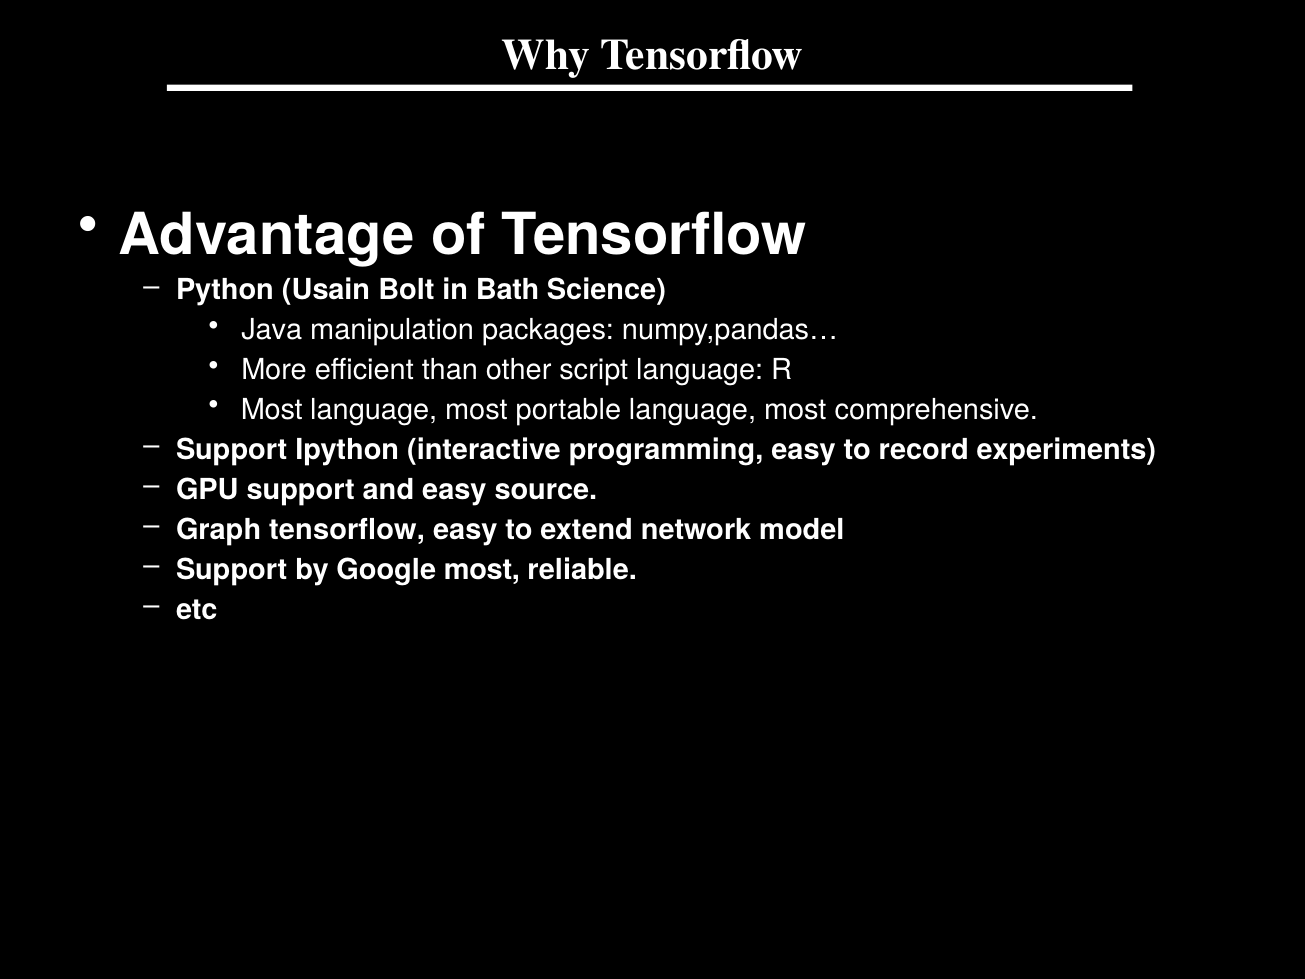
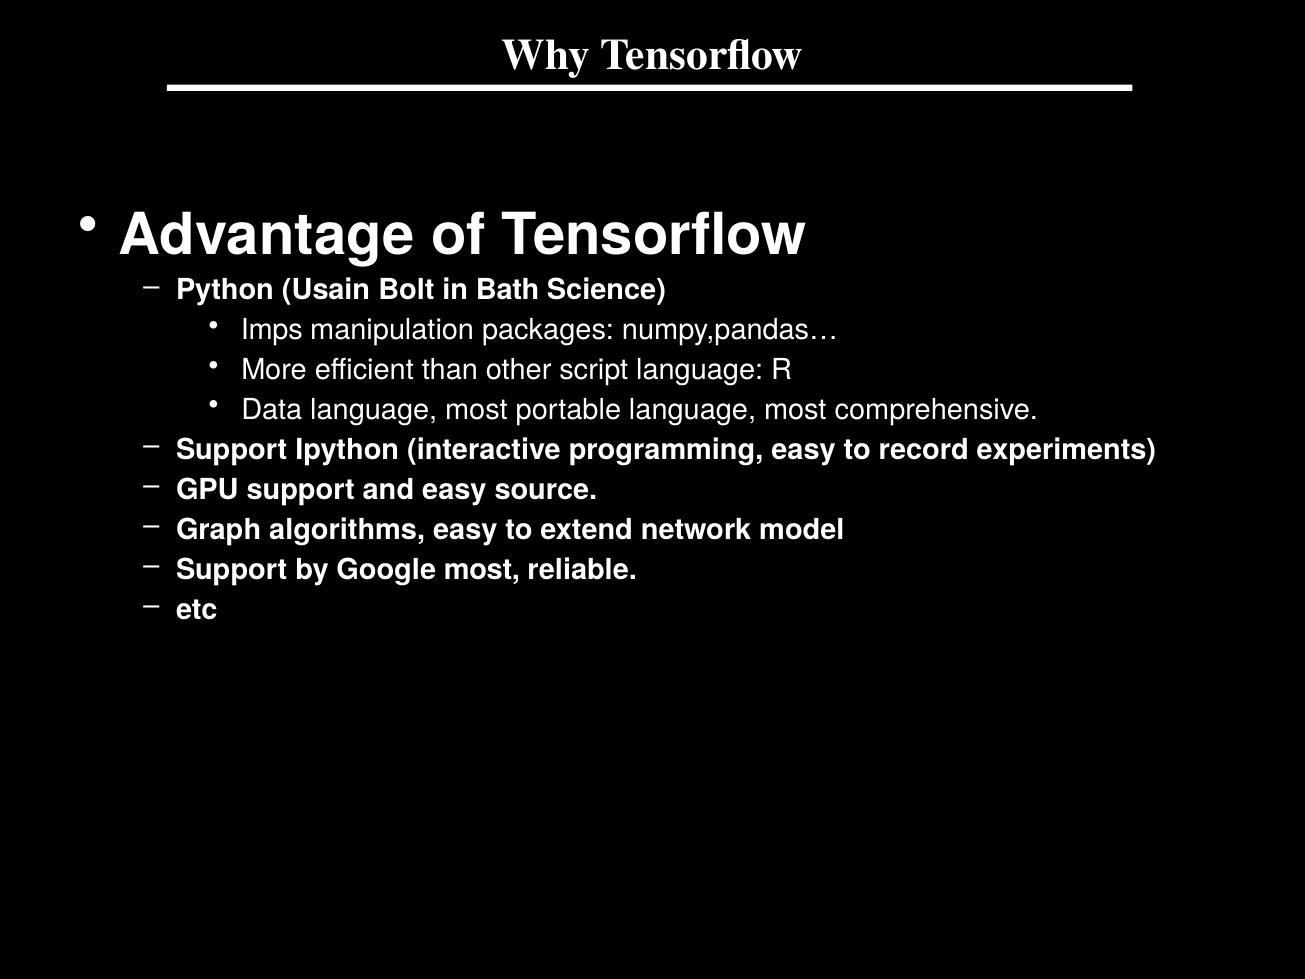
Java: Java -> Imps
Most at (272, 410): Most -> Data
Graph tensorflow: tensorflow -> algorithms
